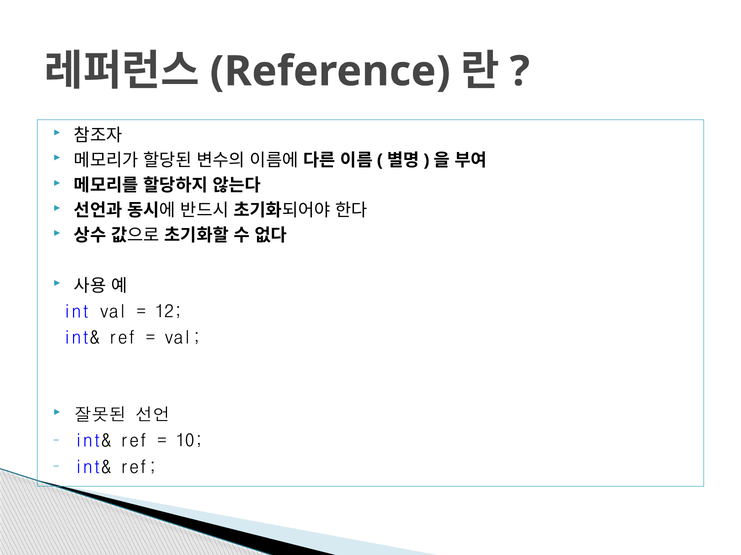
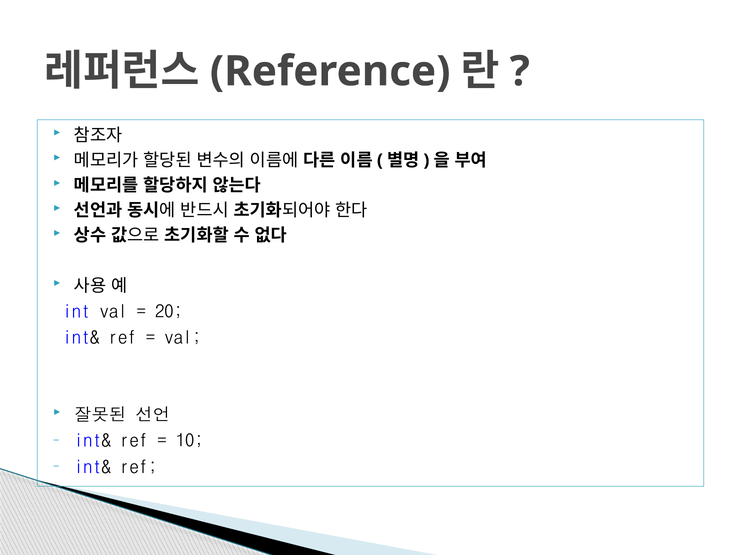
12: 12 -> 20
